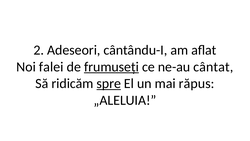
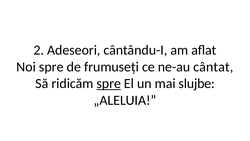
Noi falei: falei -> spre
frumuseți underline: present -> none
răpus: răpus -> slujbe
